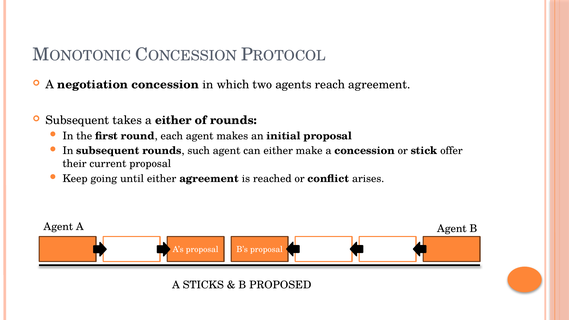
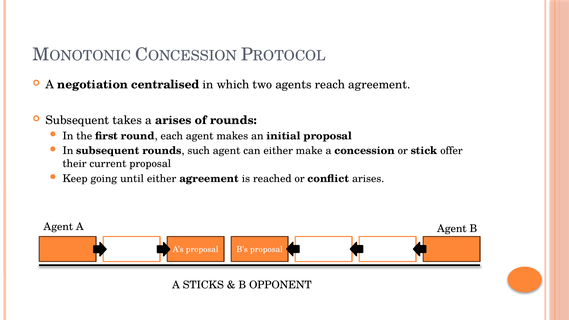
negotiation concession: concession -> centralised
a either: either -> arises
PROPOSED: PROPOSED -> OPPONENT
